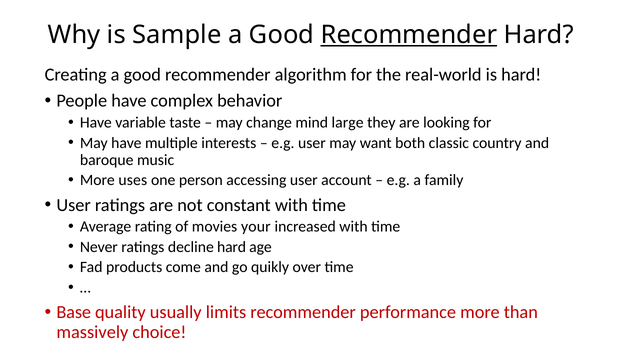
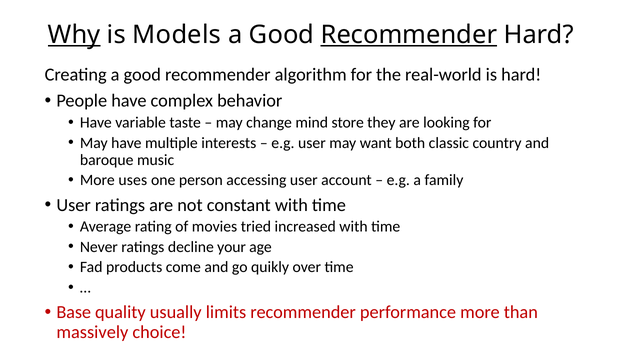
Why underline: none -> present
Sample: Sample -> Models
large: large -> store
your: your -> tried
decline hard: hard -> your
